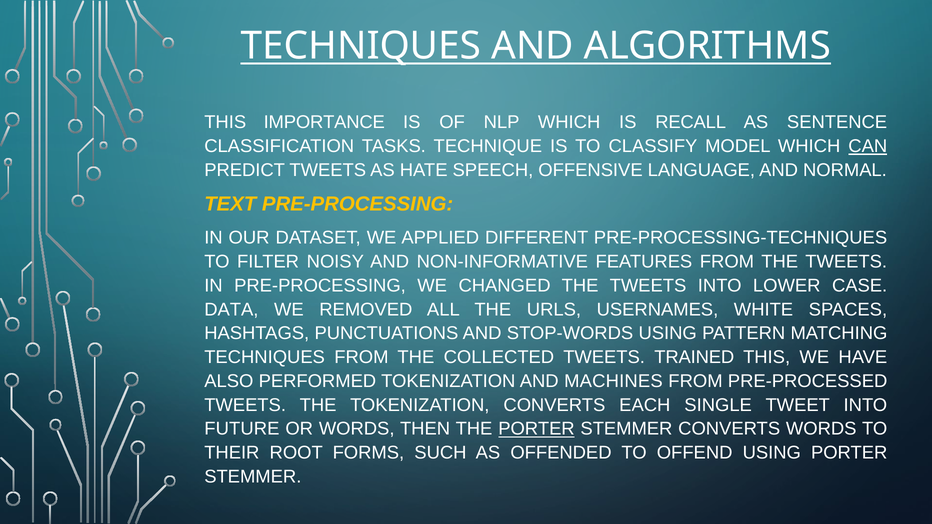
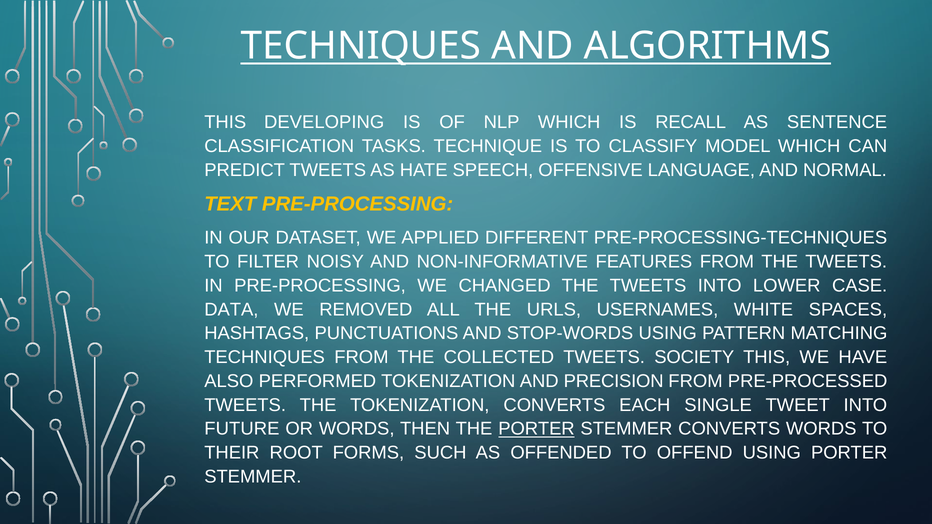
IMPORTANCE: IMPORTANCE -> DEVELOPING
CAN underline: present -> none
TRAINED: TRAINED -> SOCIETY
MACHINES: MACHINES -> PRECISION
